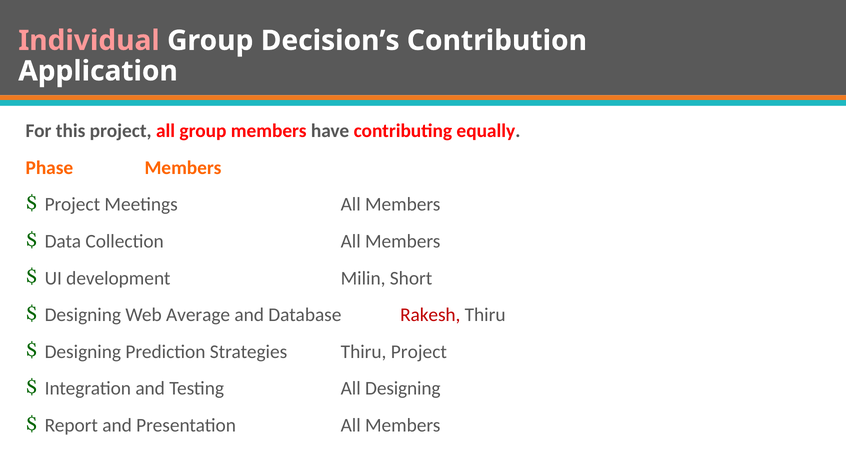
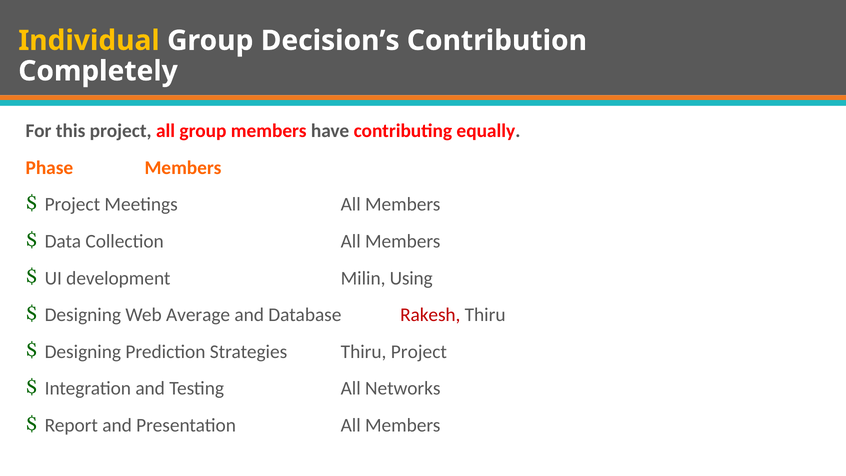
Individual colour: pink -> yellow
Application: Application -> Completely
Short: Short -> Using
All Designing: Designing -> Networks
